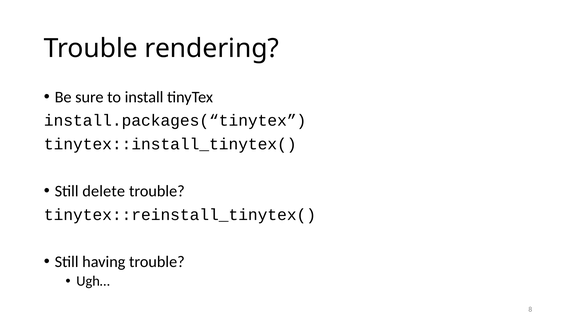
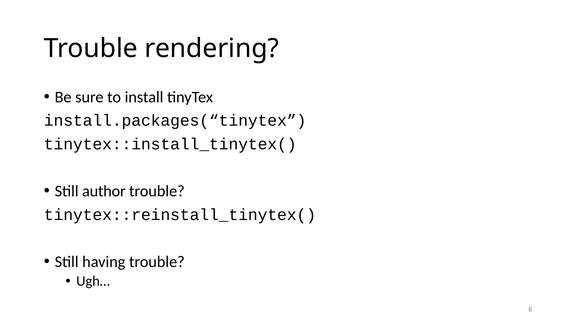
delete: delete -> author
